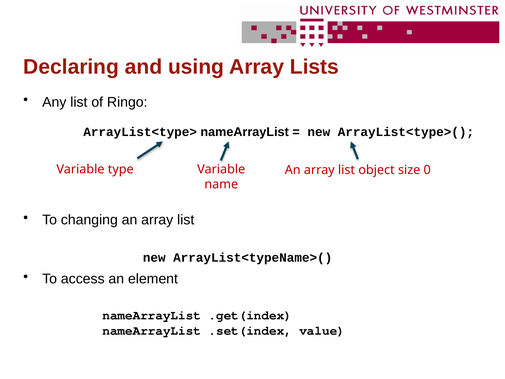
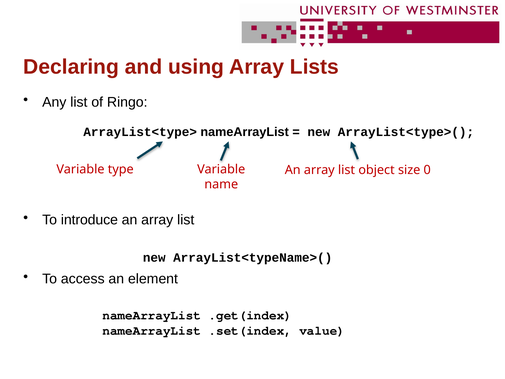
changing: changing -> introduce
